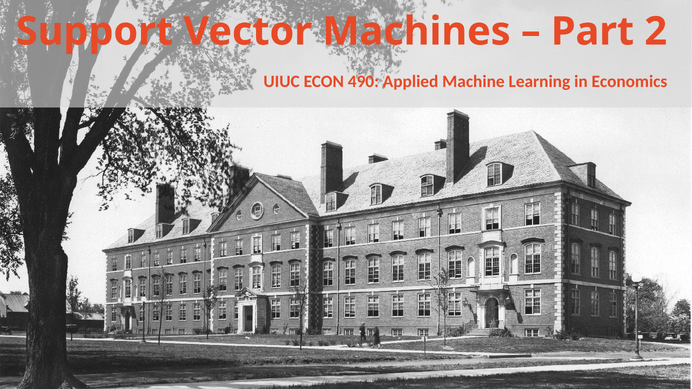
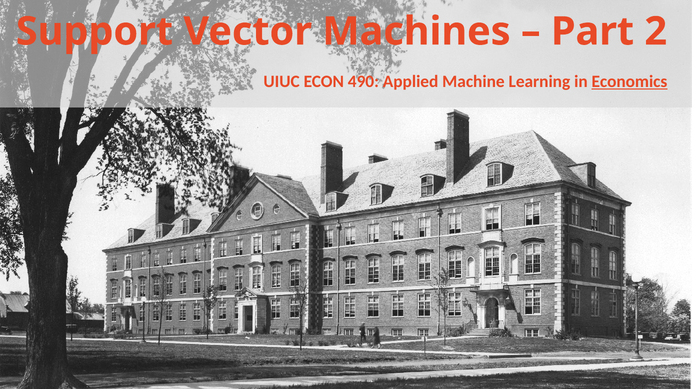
Economics underline: none -> present
